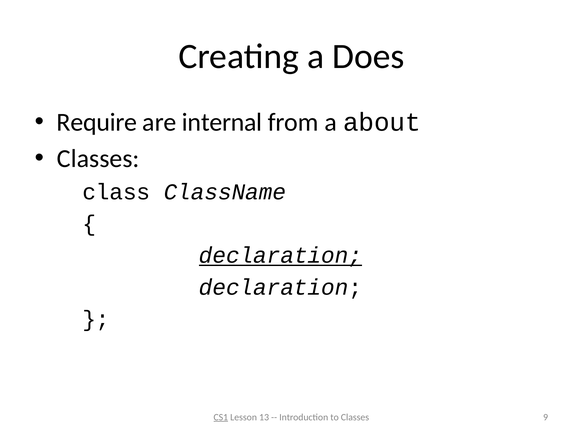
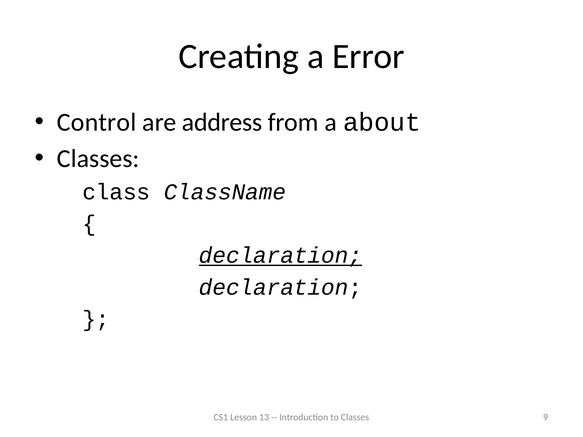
Does: Does -> Error
Require: Require -> Control
internal: internal -> address
CS1 underline: present -> none
